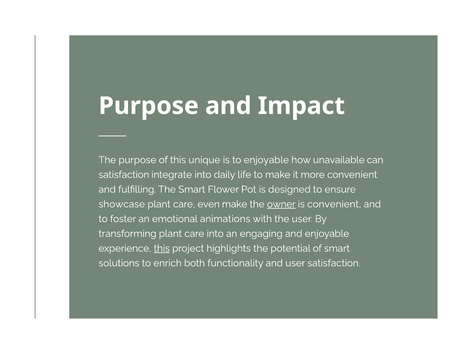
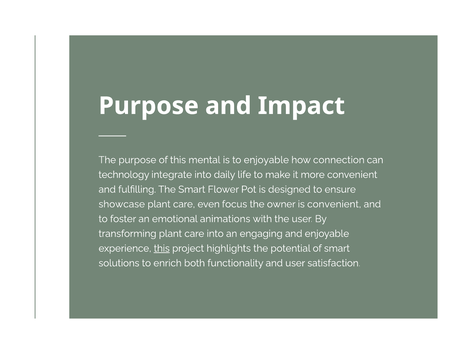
unique: unique -> mental
unavailable: unavailable -> connection
satisfaction at (124, 175): satisfaction -> technology
even make: make -> focus
owner underline: present -> none
